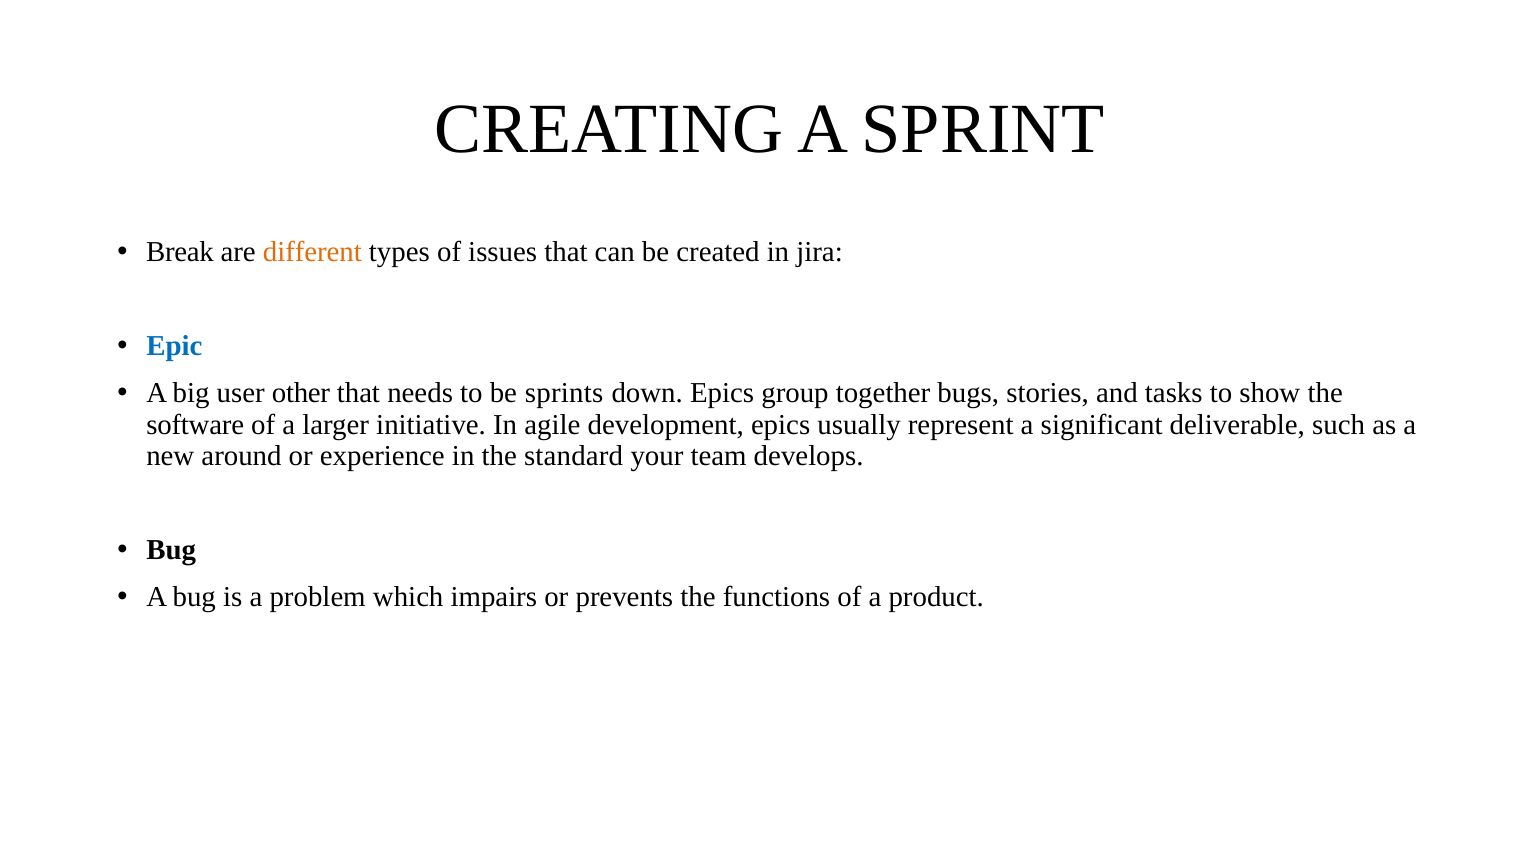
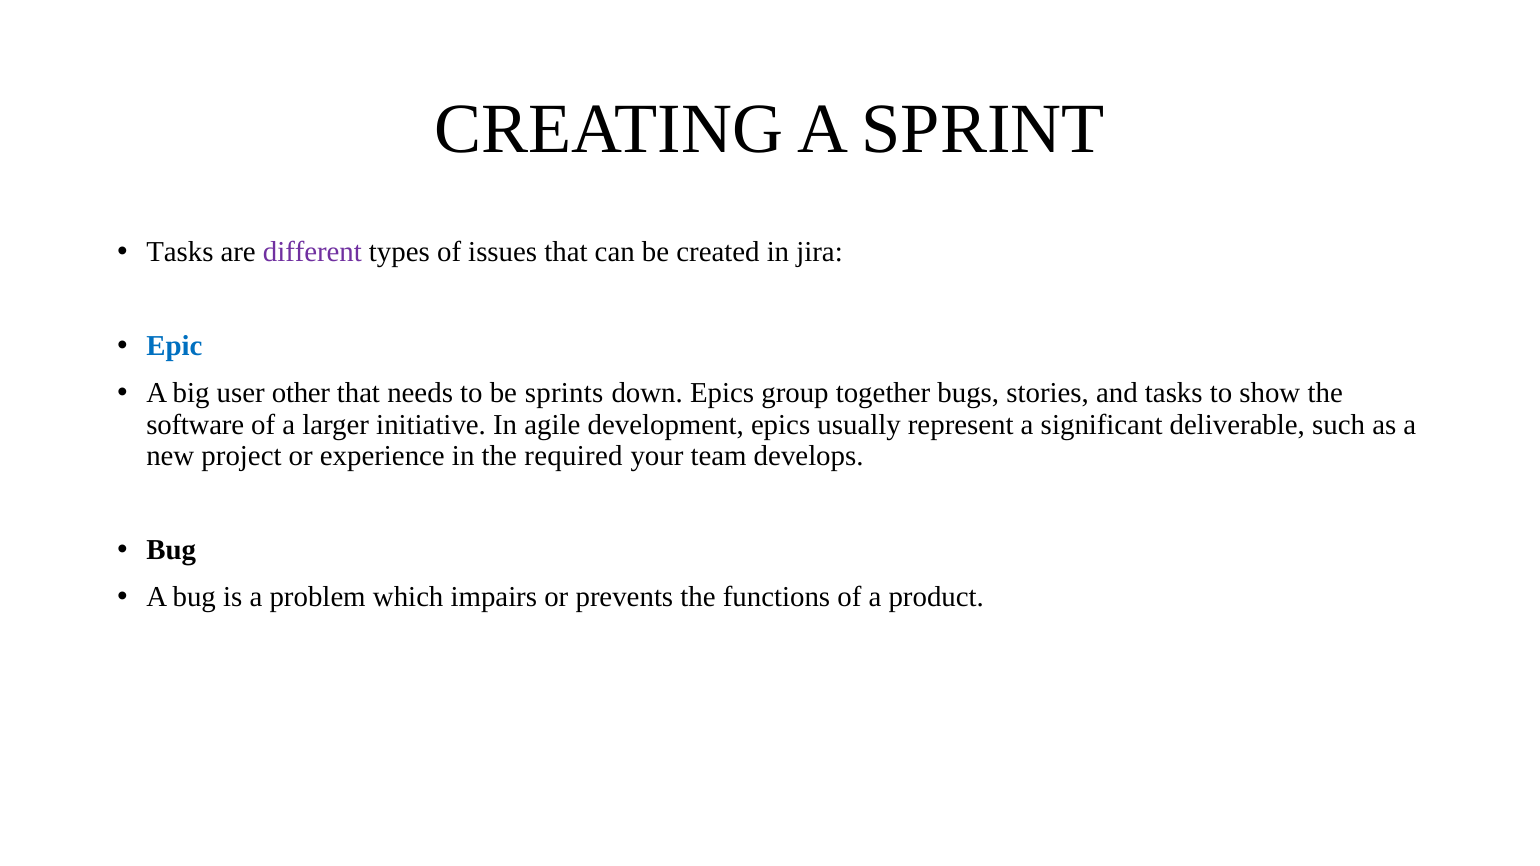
Break at (180, 252): Break -> Tasks
different colour: orange -> purple
around: around -> project
standard: standard -> required
